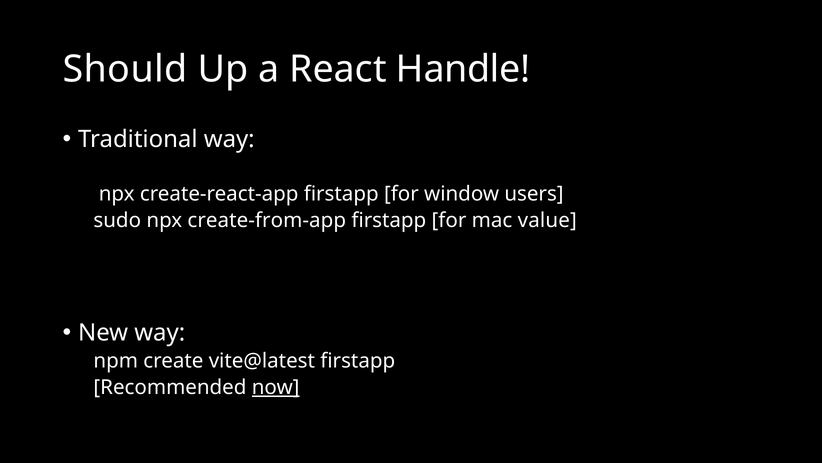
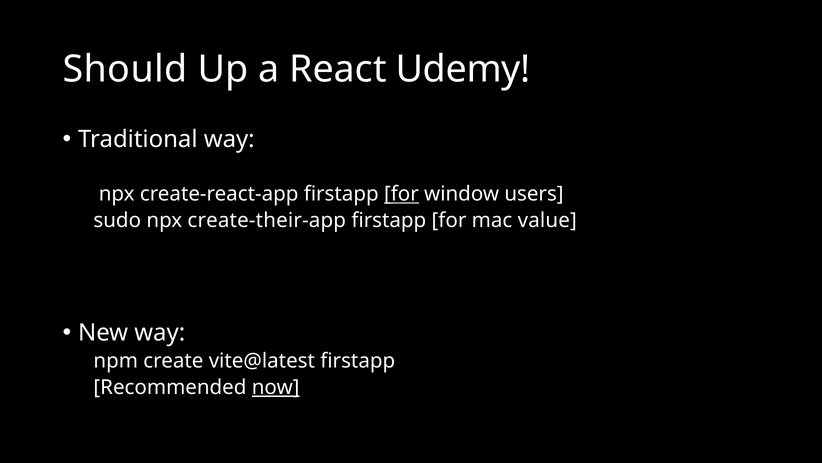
Handle: Handle -> Udemy
for at (401, 194) underline: none -> present
create-from-app: create-from-app -> create-their-app
